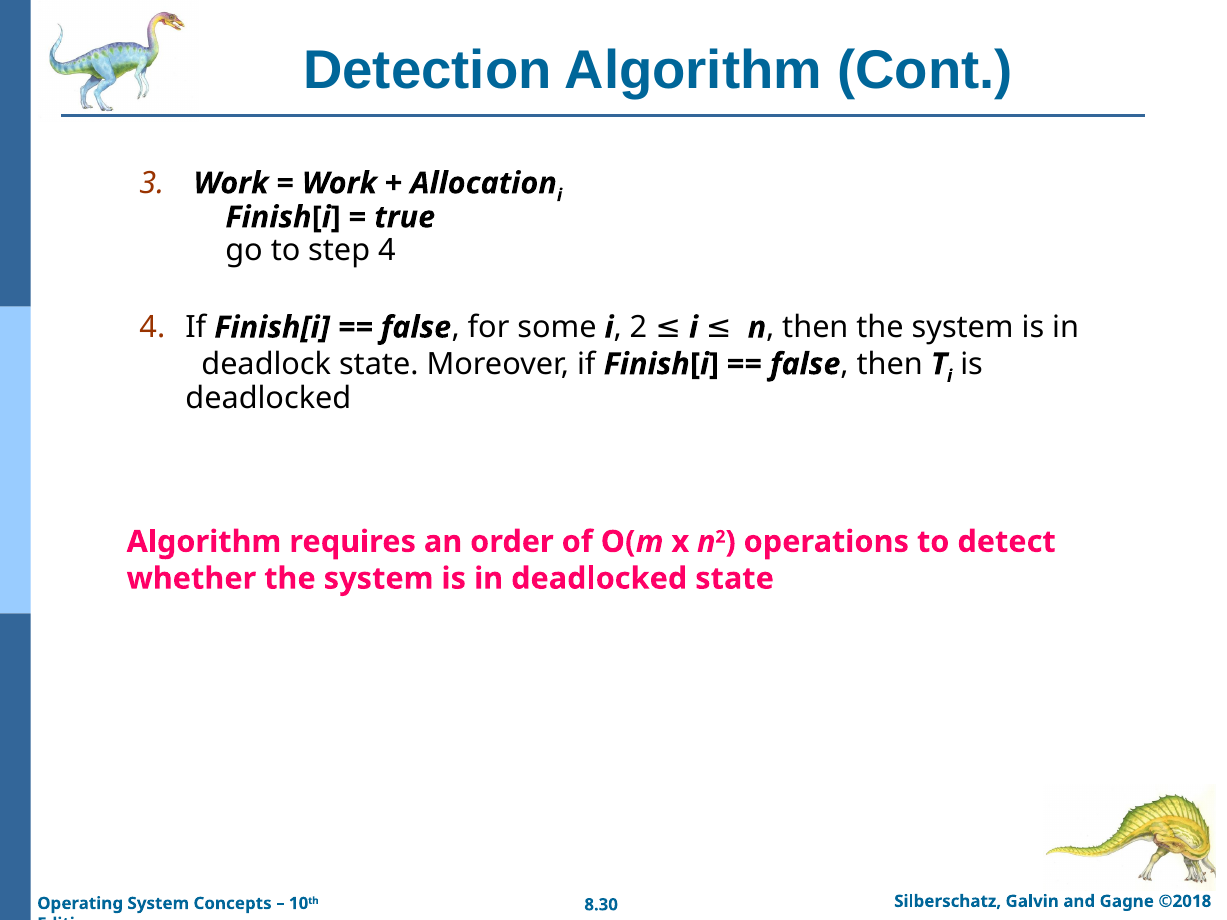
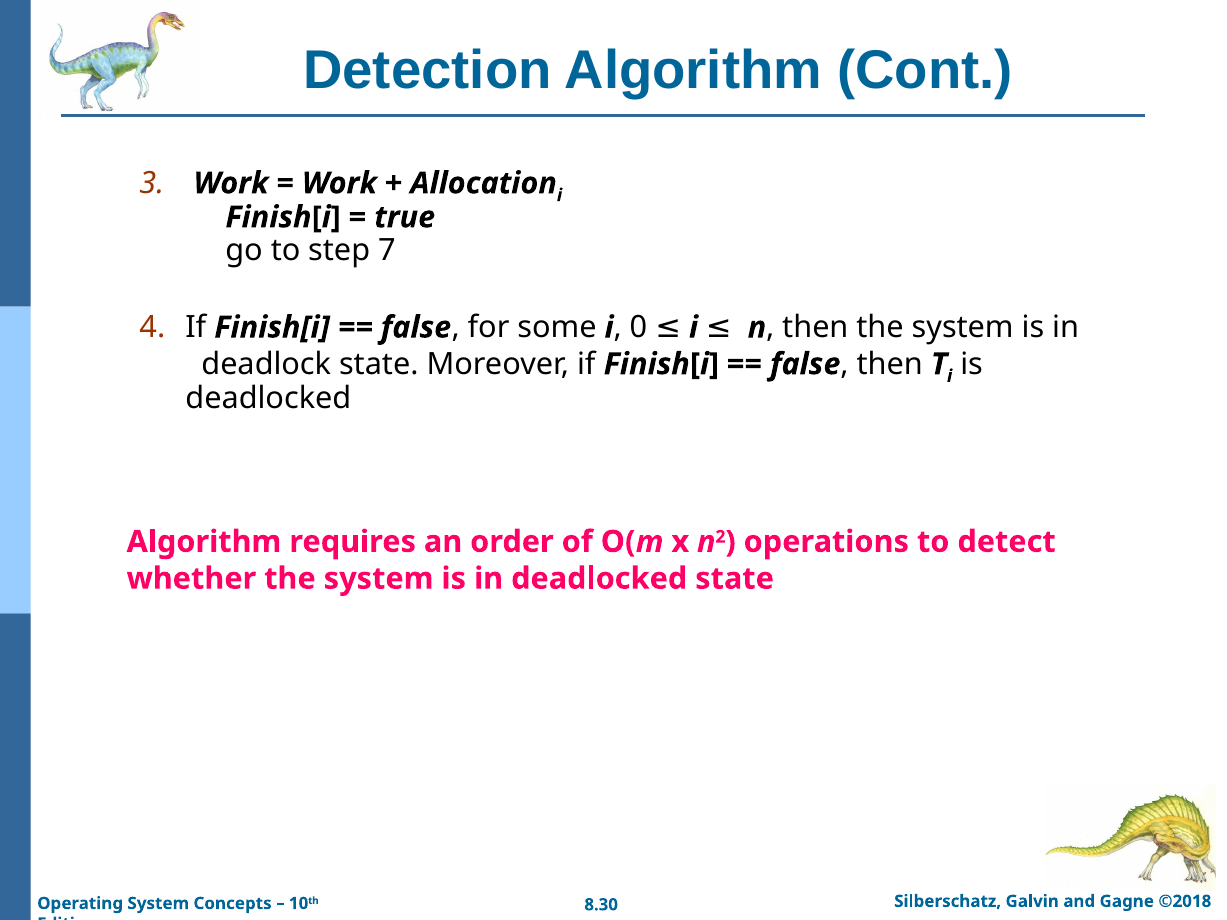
step 4: 4 -> 7
2: 2 -> 0
